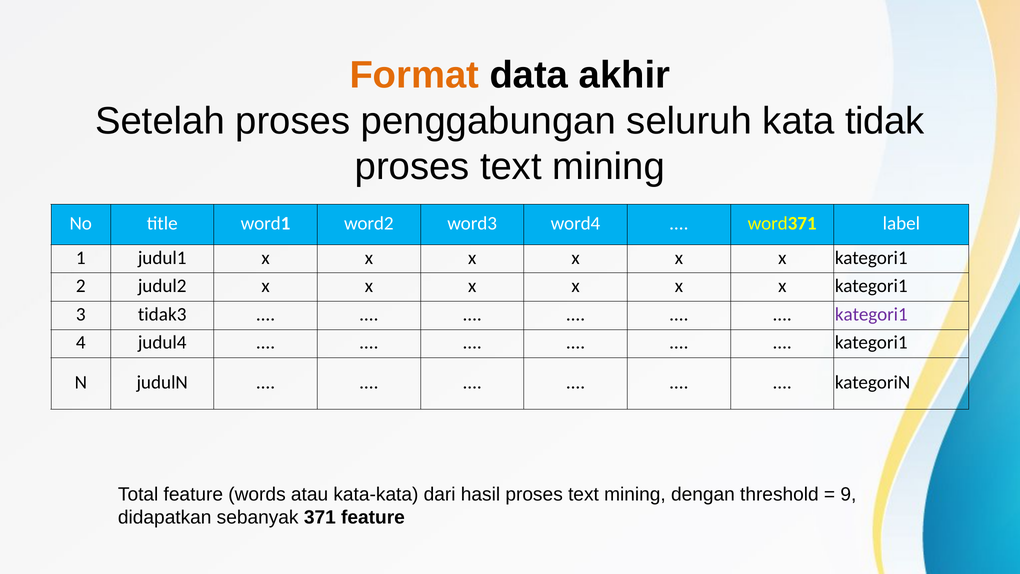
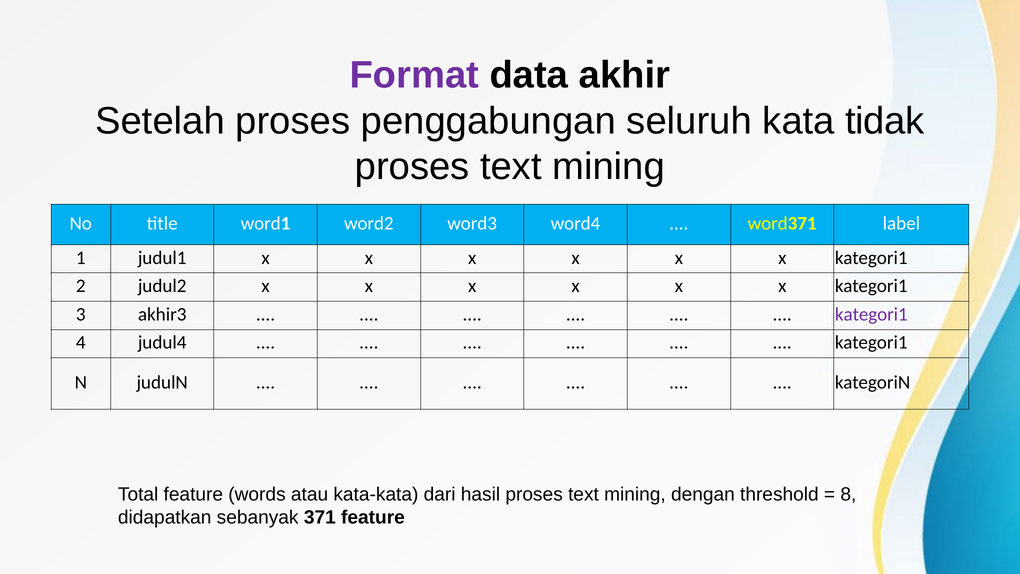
Format colour: orange -> purple
tidak3: tidak3 -> akhir3
9: 9 -> 8
